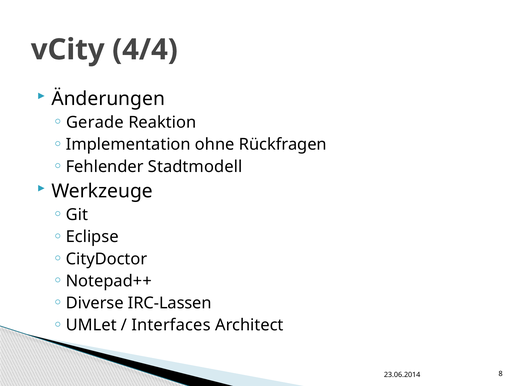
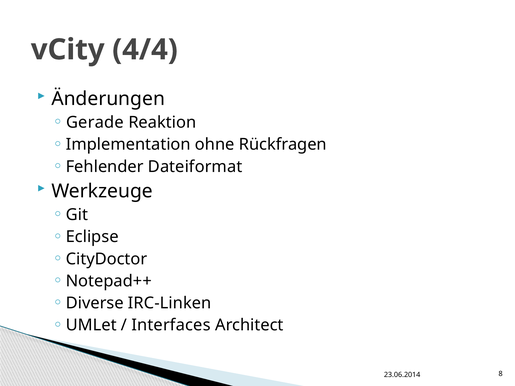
Stadtmodell: Stadtmodell -> Dateiformat
IRC-Lassen: IRC-Lassen -> IRC-Linken
